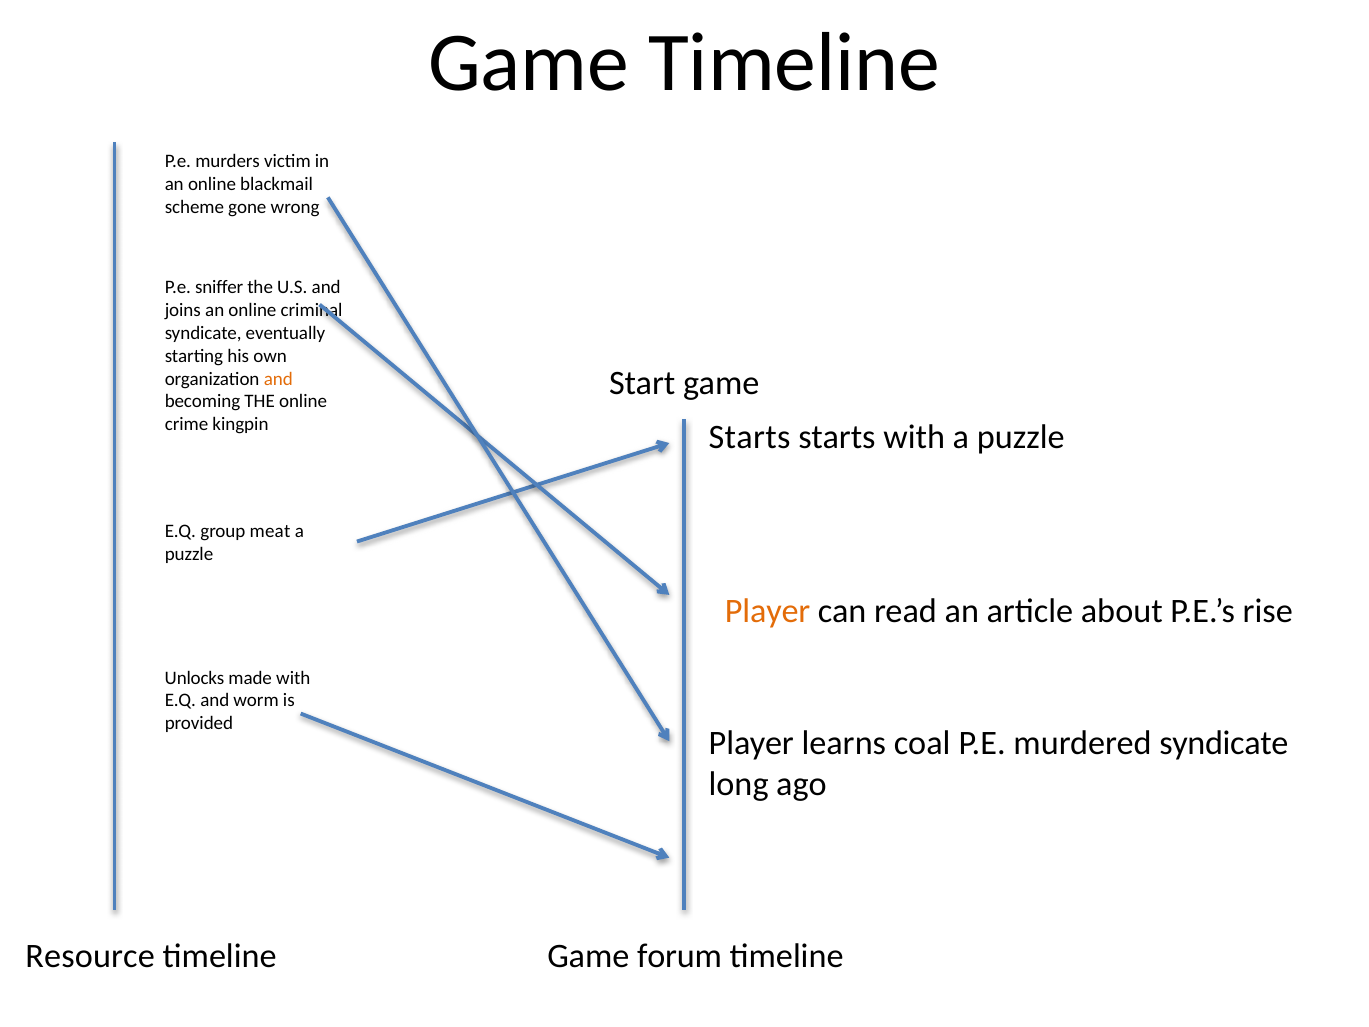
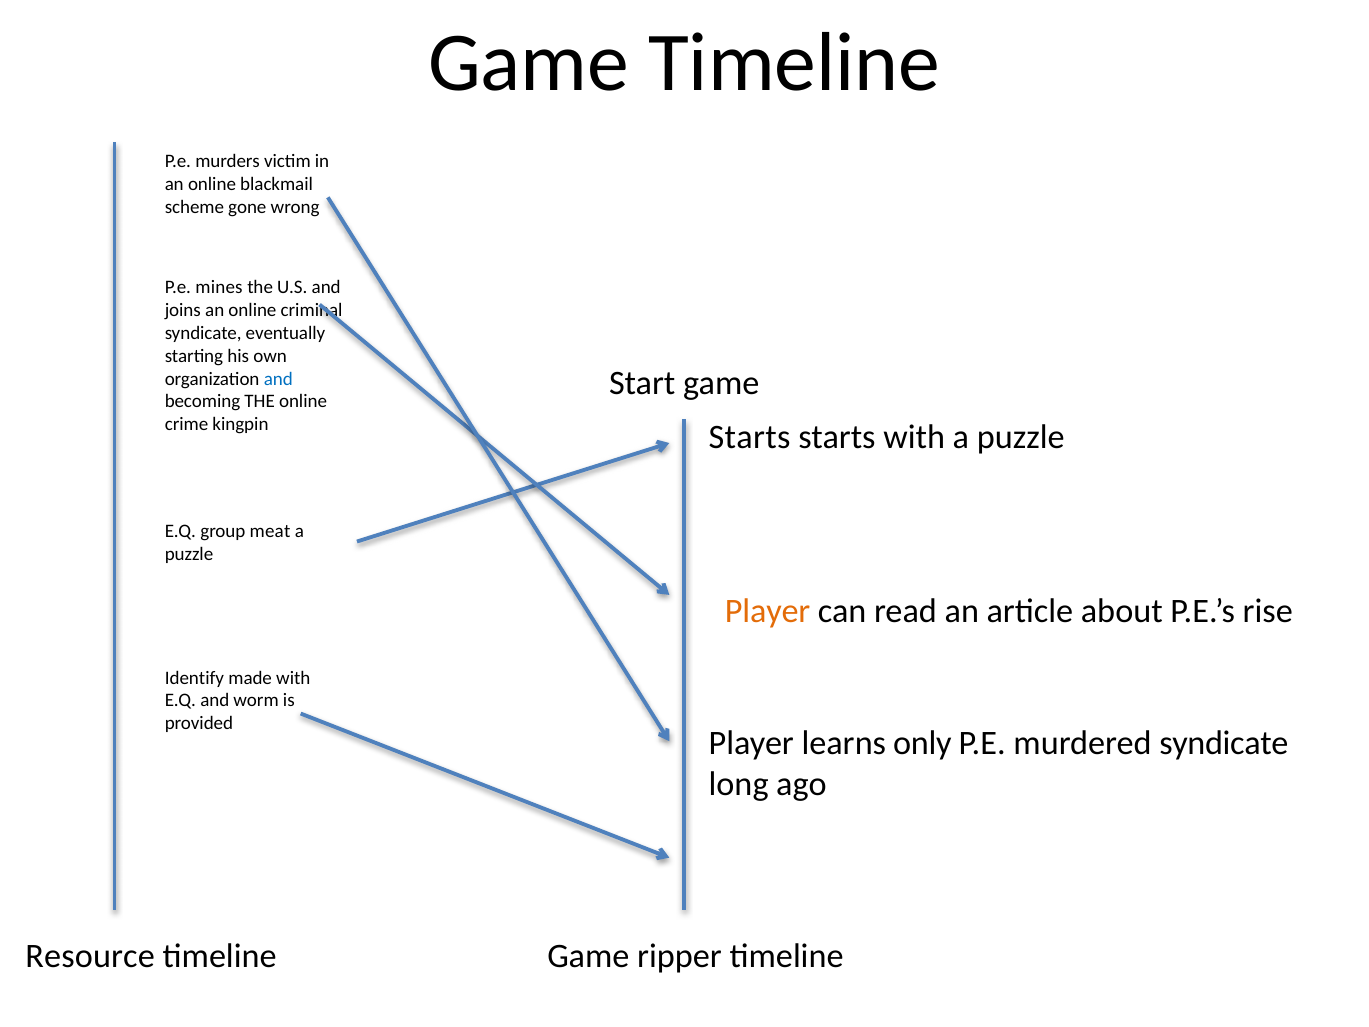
sniffer: sniffer -> mines
and at (278, 379) colour: orange -> blue
Unlocks: Unlocks -> Identify
coal: coal -> only
forum: forum -> ripper
